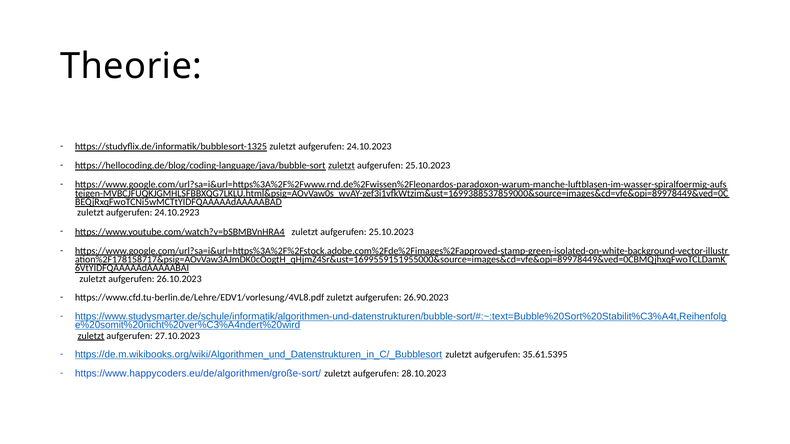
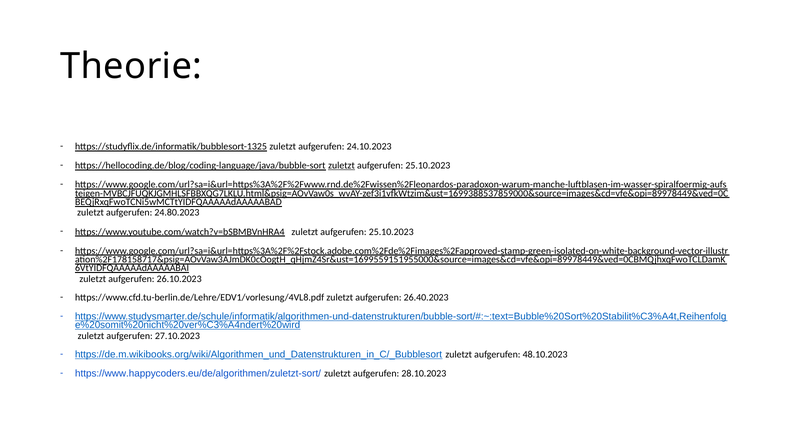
24.10.2923: 24.10.2923 -> 24.80.2023
26.90.2023: 26.90.2023 -> 26.40.2023
zuletzt at (91, 336) underline: present -> none
35.61.5395: 35.61.5395 -> 48.10.2023
https://www.happycoders.eu/de/algorithmen/große-sort/: https://www.happycoders.eu/de/algorithmen/große-sort/ -> https://www.happycoders.eu/de/algorithmen/zuletzt-sort/
